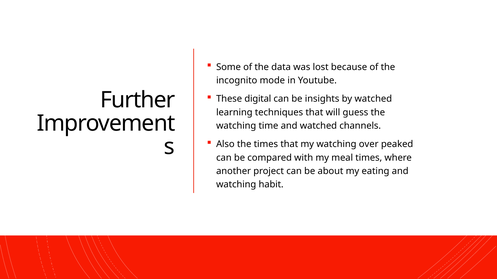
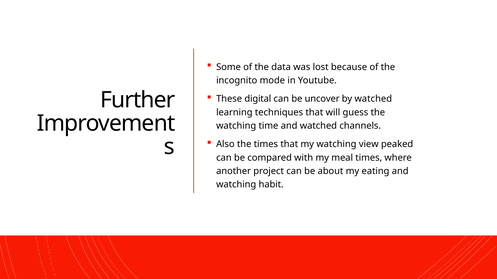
insights: insights -> uncover
over: over -> view
